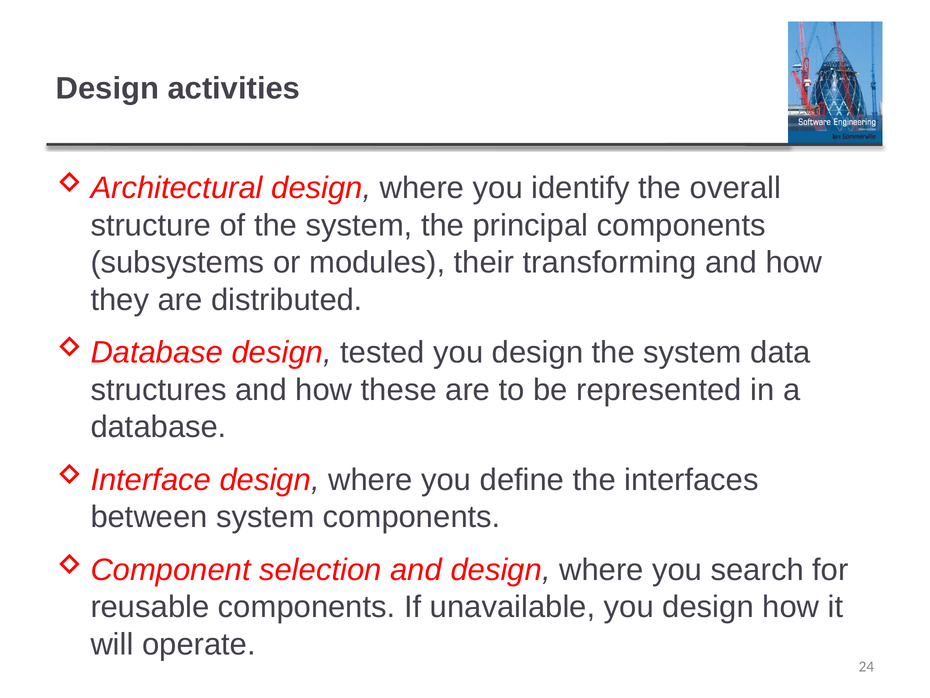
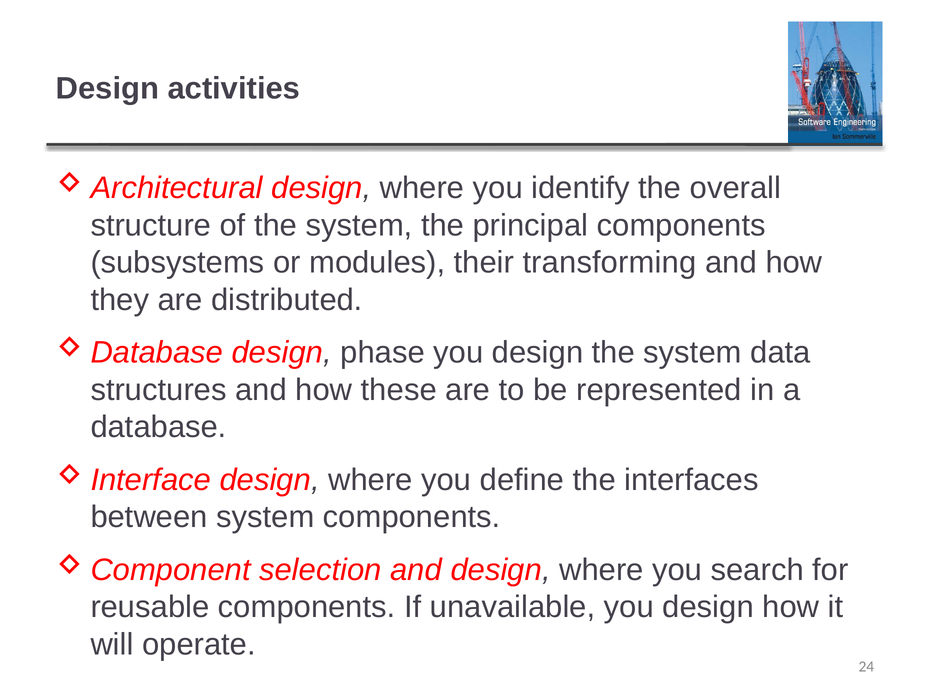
tested: tested -> phase
